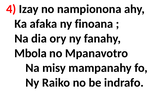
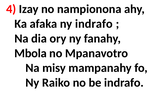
ny finoana: finoana -> indrafo
